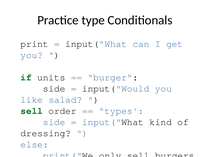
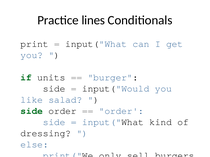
type: type -> lines
sell at (32, 111): sell -> side
types at (121, 111): types -> order
